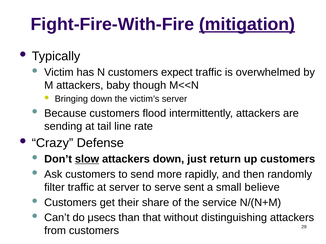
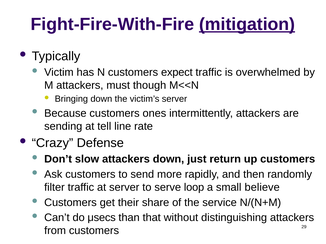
baby: baby -> must
flood: flood -> ones
tail: tail -> tell
slow underline: present -> none
sent: sent -> loop
